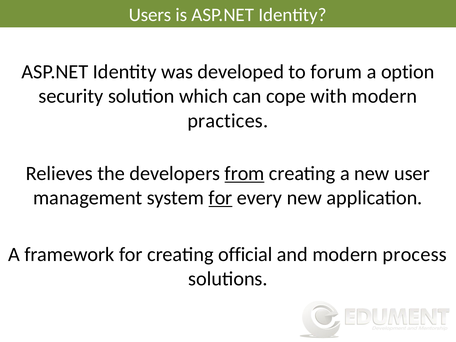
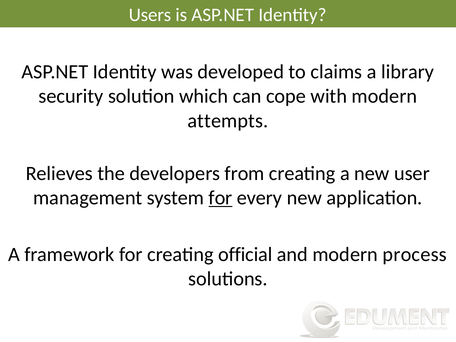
forum: forum -> claims
option: option -> library
practices: practices -> attempts
from underline: present -> none
